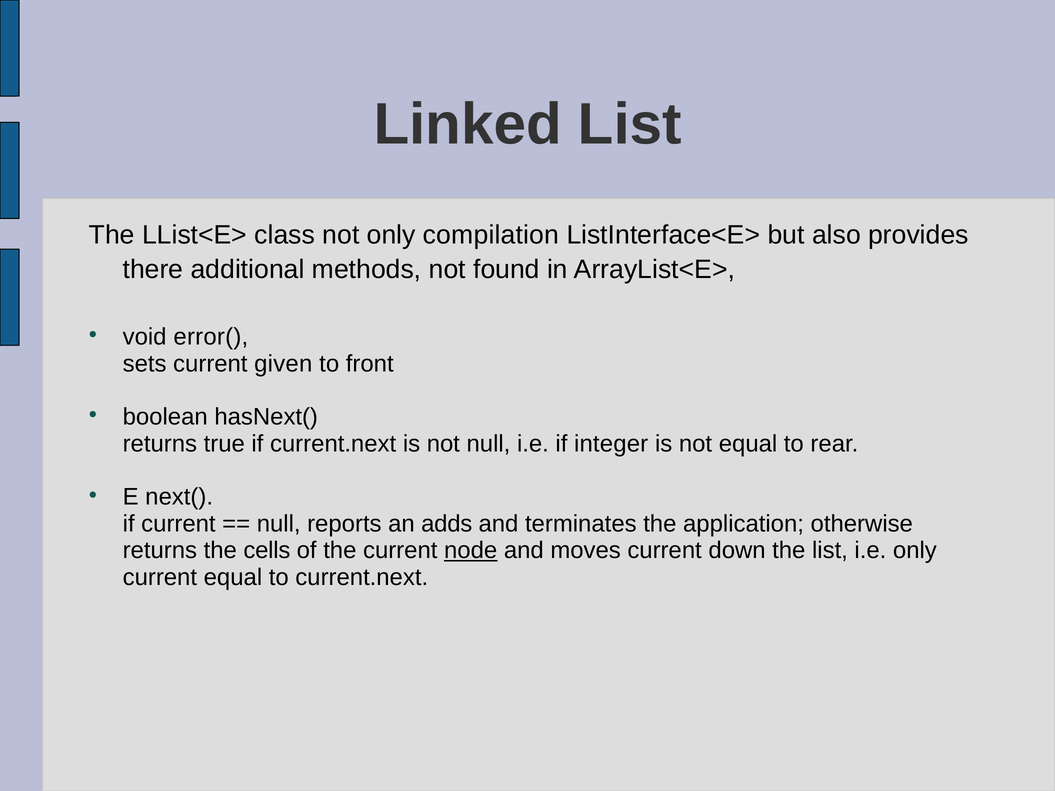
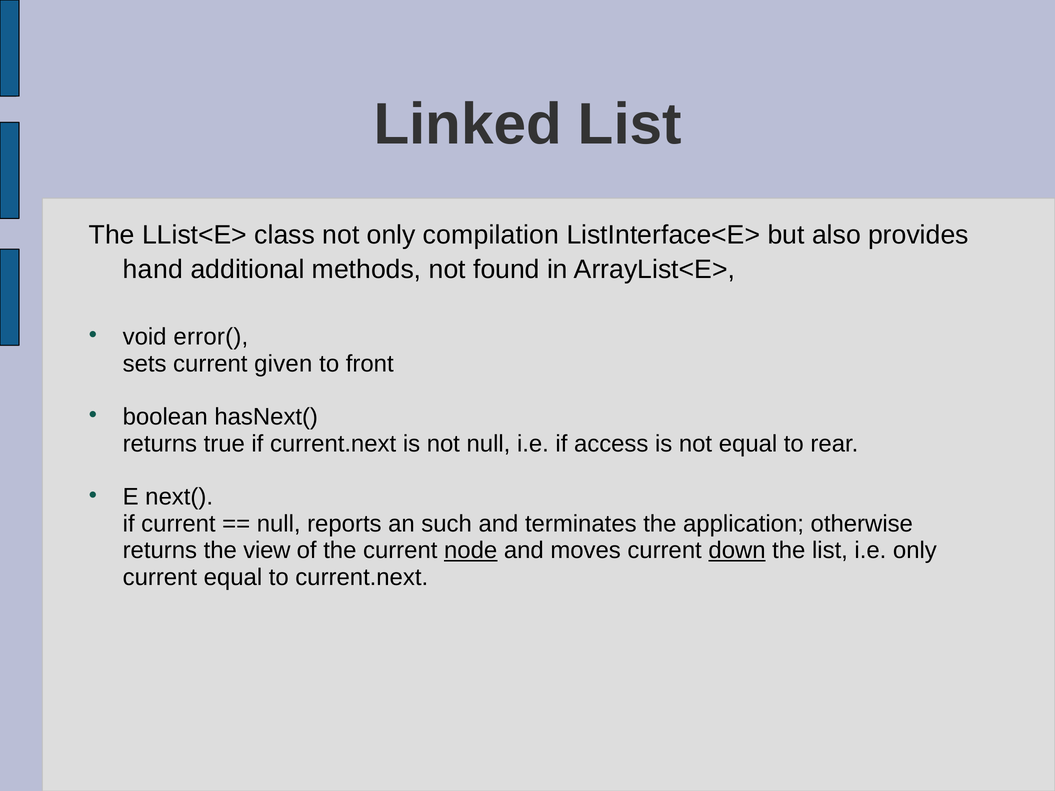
there: there -> hand
integer: integer -> access
adds: adds -> such
cells: cells -> view
down underline: none -> present
